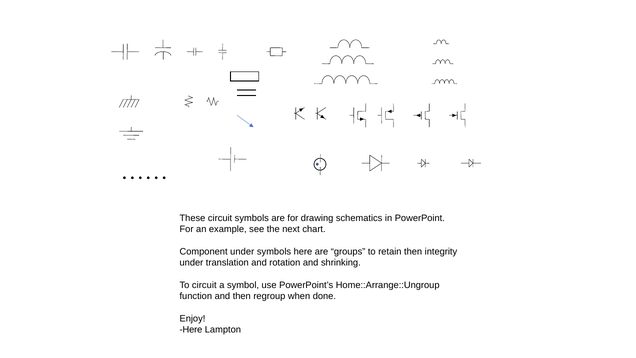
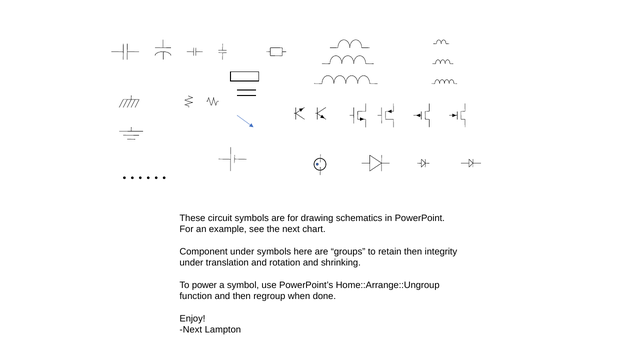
To circuit: circuit -> power
Here at (191, 329): Here -> Next
